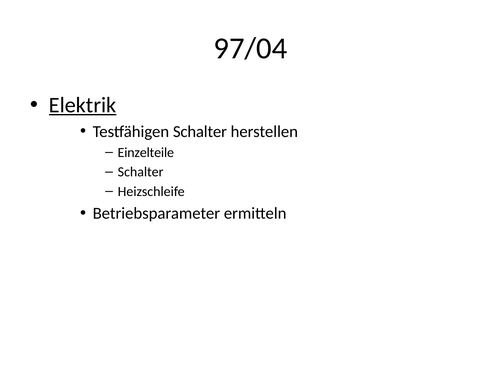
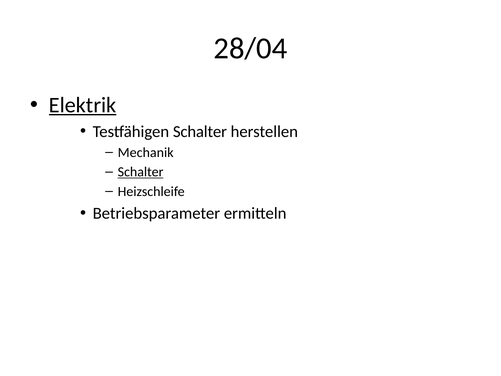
97/04: 97/04 -> 28/04
Einzelteile: Einzelteile -> Mechanik
Schalter at (141, 172) underline: none -> present
